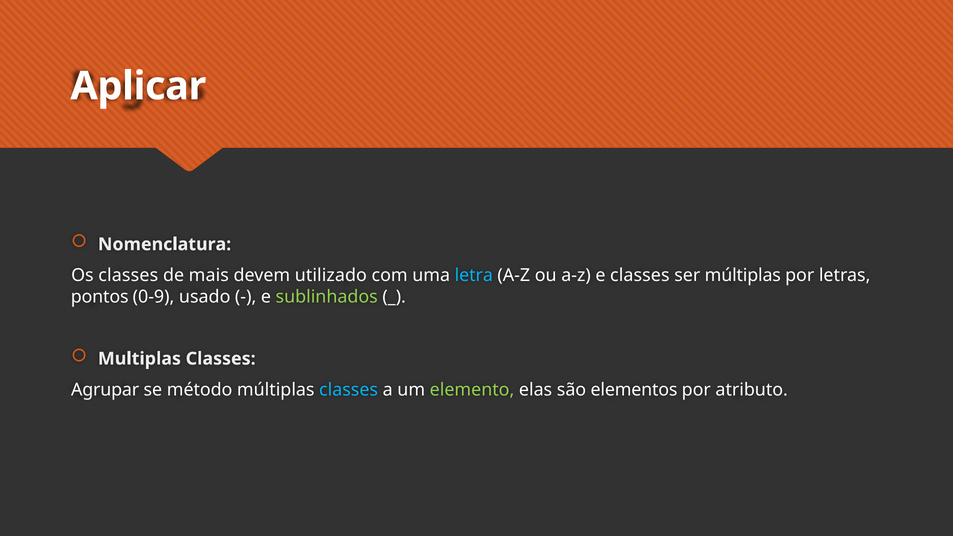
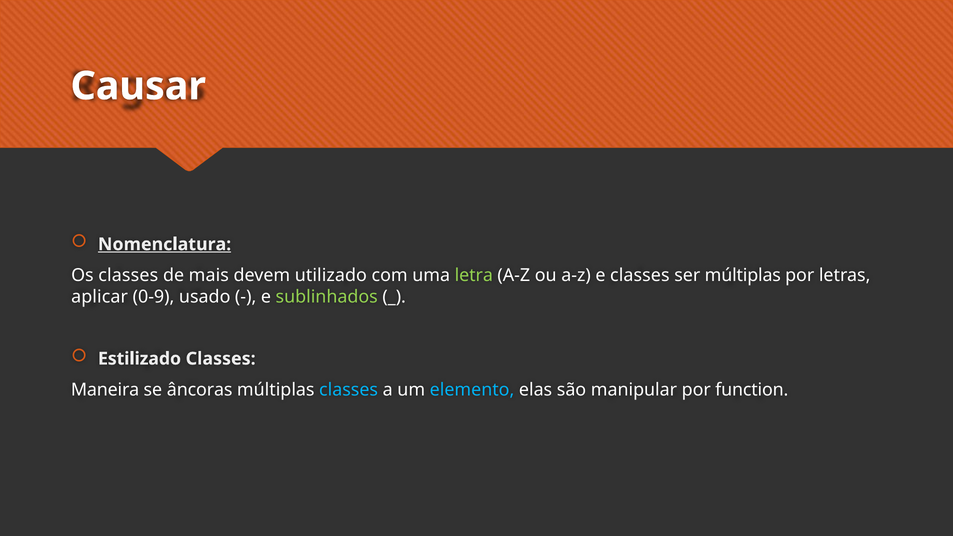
Aplicar: Aplicar -> Causar
Nomenclatura underline: none -> present
letra colour: light blue -> light green
pontos: pontos -> aplicar
Multiplas: Multiplas -> Estilizado
Agrupar: Agrupar -> Maneira
método: método -> âncoras
elemento colour: light green -> light blue
elementos: elementos -> manipular
atributo: atributo -> function
